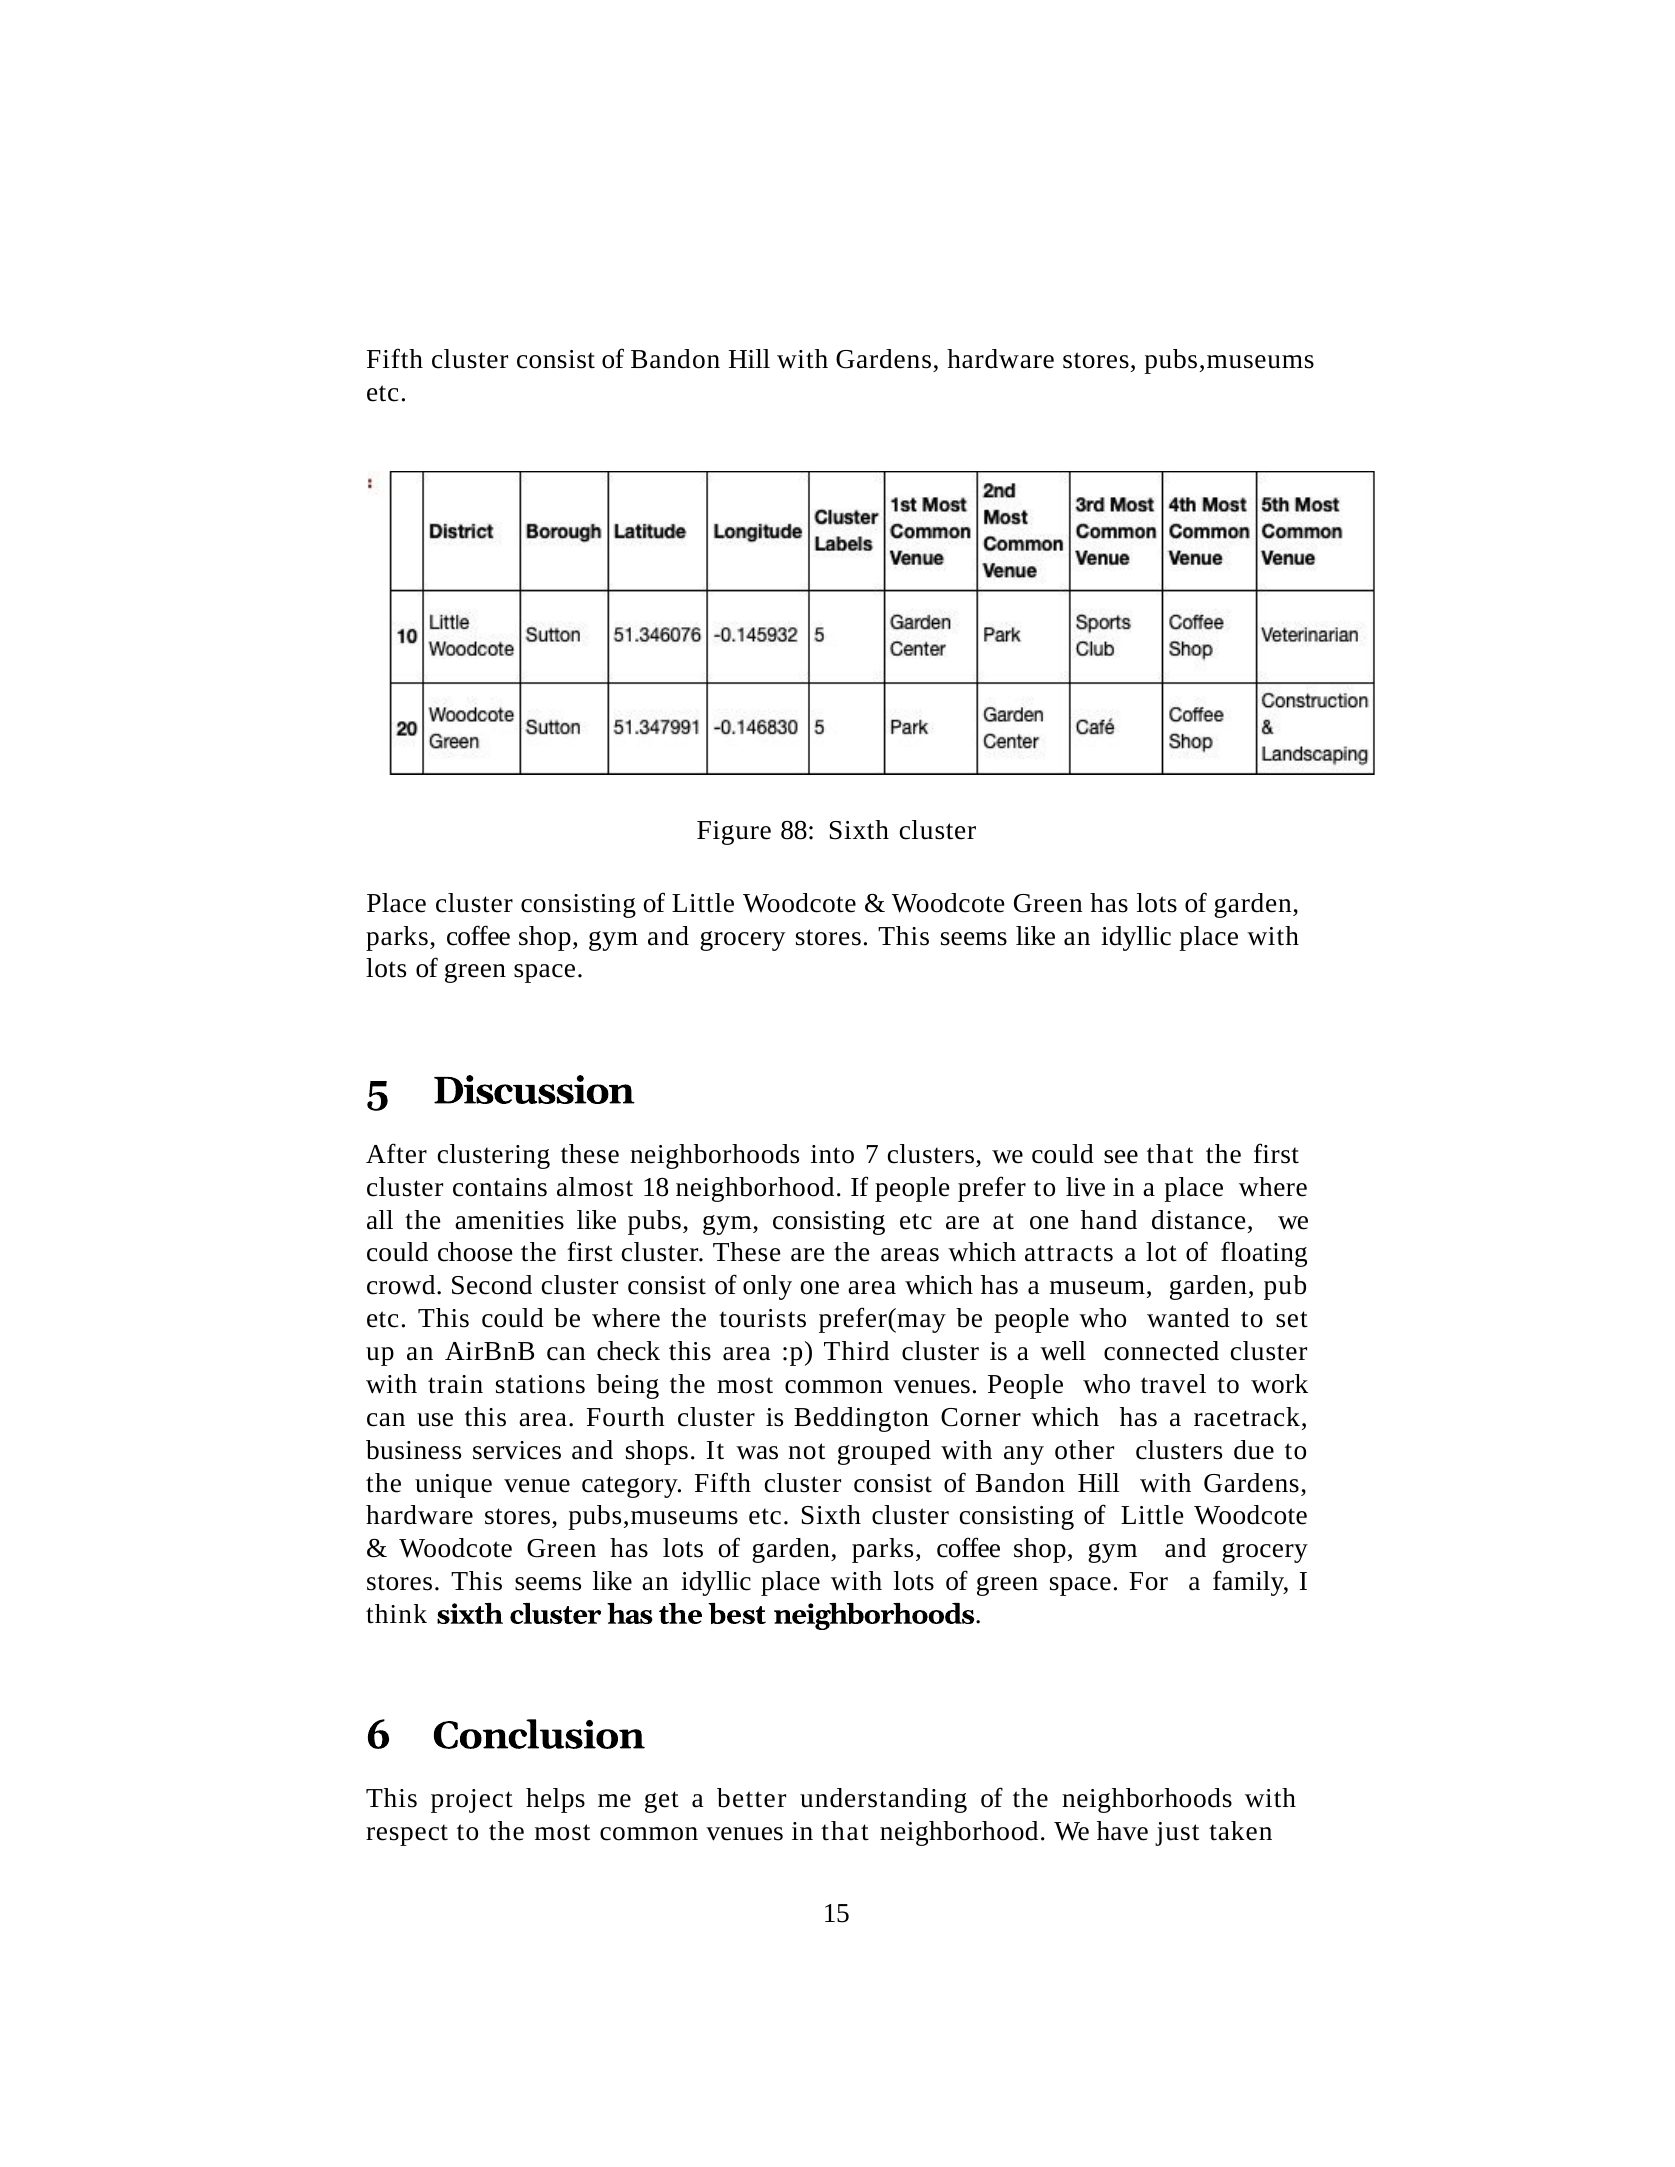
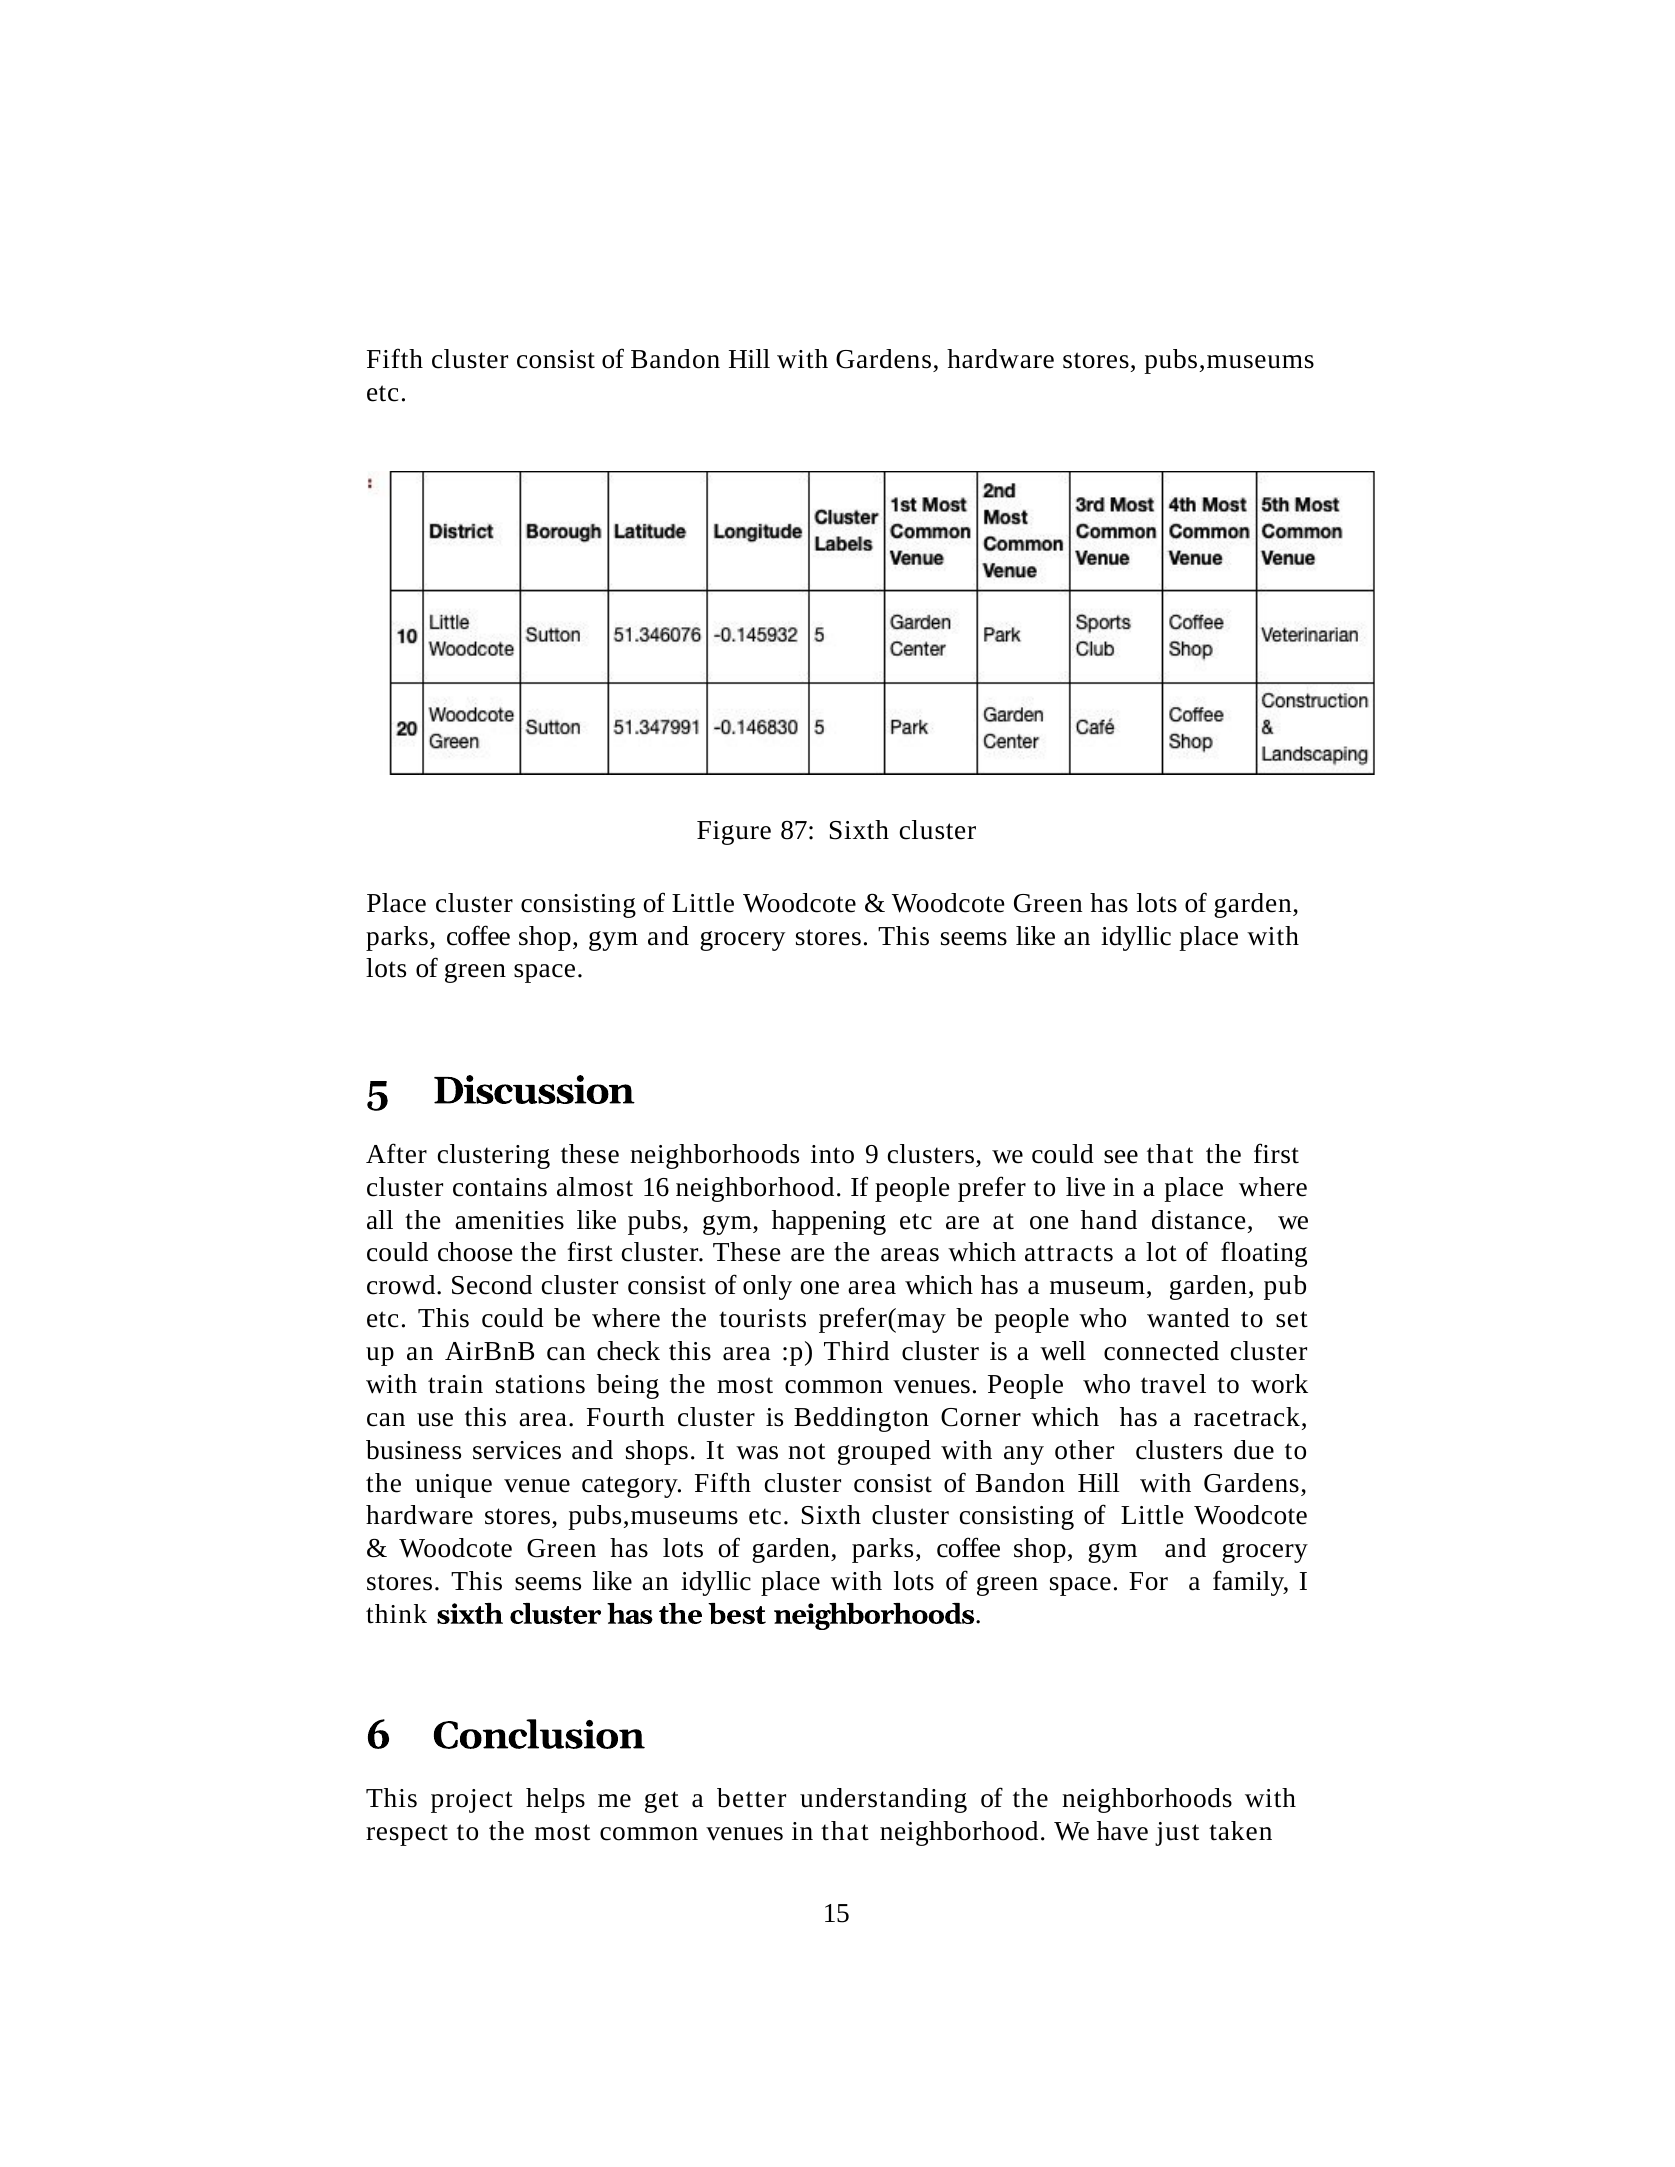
88: 88 -> 87
7: 7 -> 9
18: 18 -> 16
gym consisting: consisting -> happening
